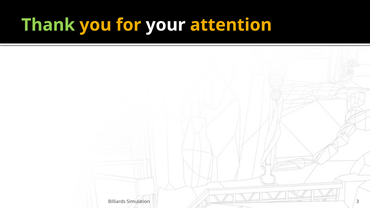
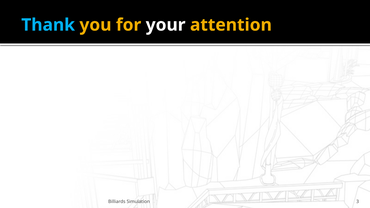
Thank colour: light green -> light blue
